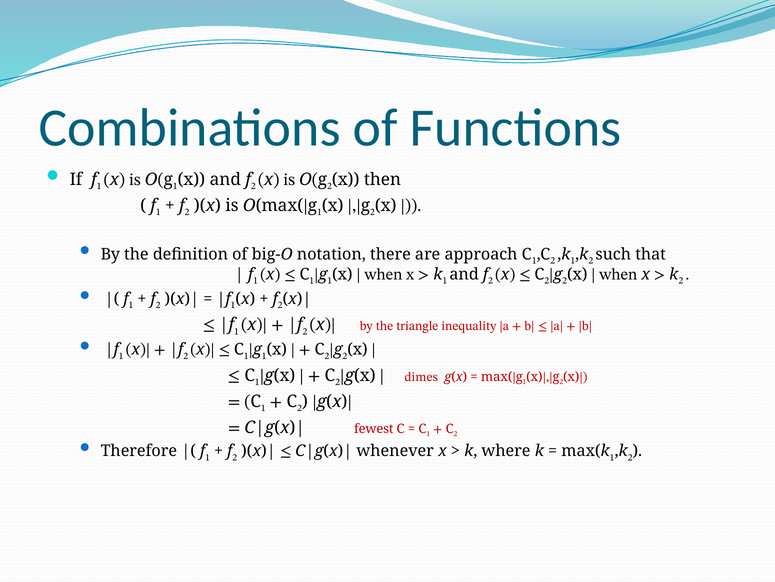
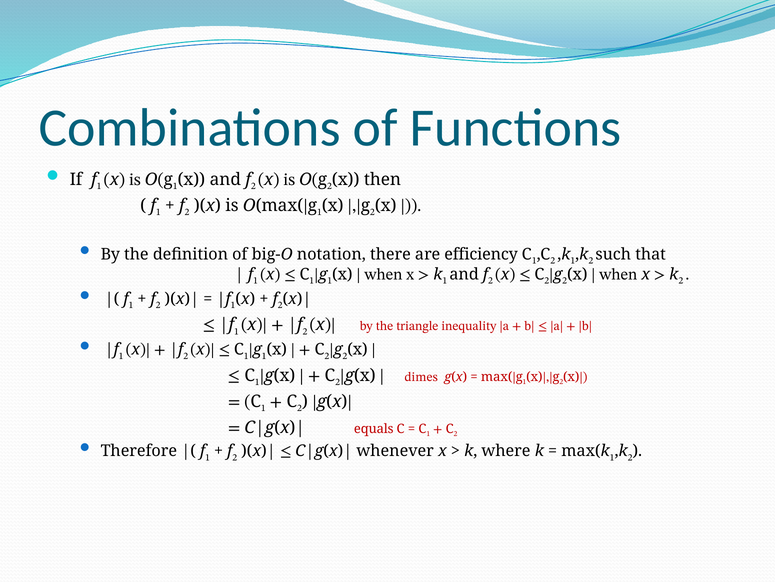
approach: approach -> efficiency
fewest: fewest -> equals
